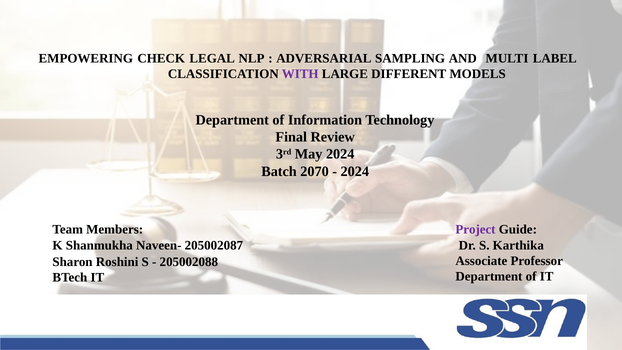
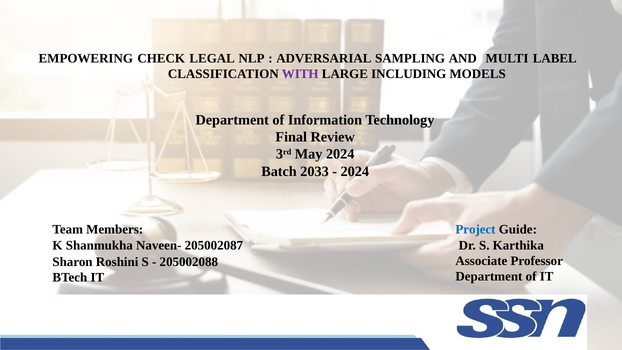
DIFFERENT: DIFFERENT -> INCLUDING
2070: 2070 -> 2033
Project colour: purple -> blue
